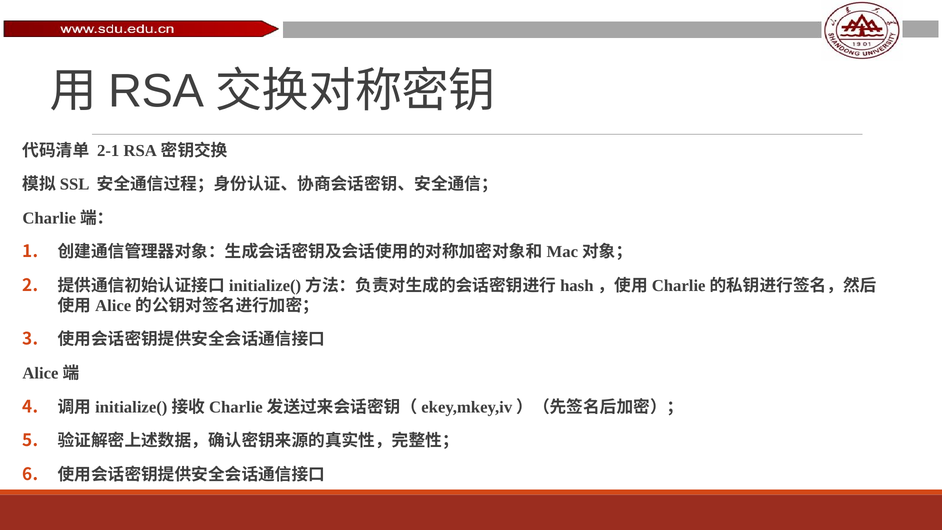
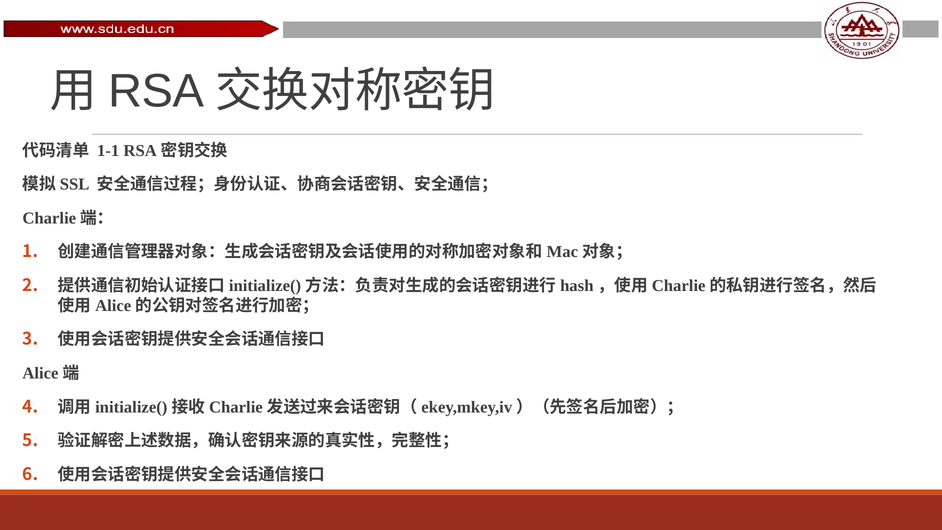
2-1: 2-1 -> 1-1
